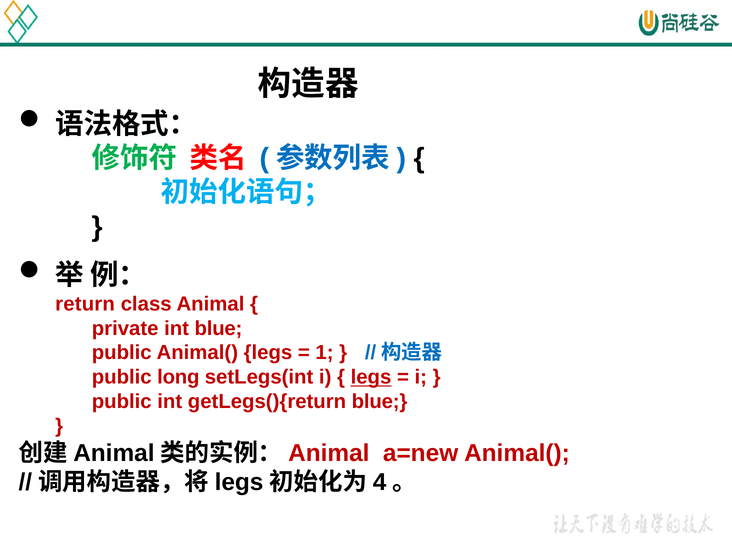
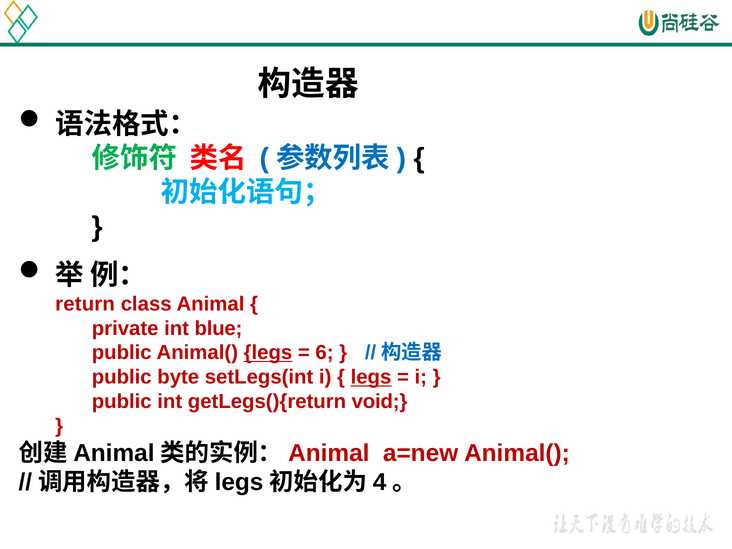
legs at (268, 353) underline: none -> present
1: 1 -> 6
long: long -> byte
getLegs(){return blue: blue -> void
